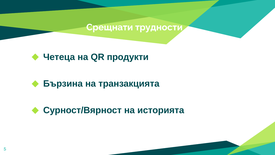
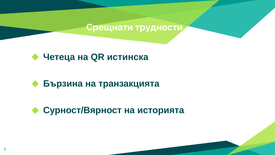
продукти: продукти -> истинска
